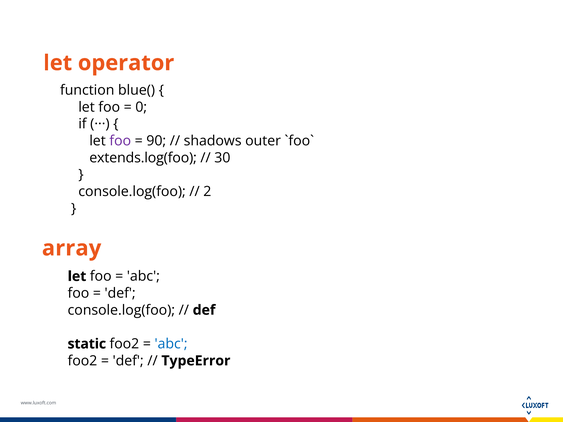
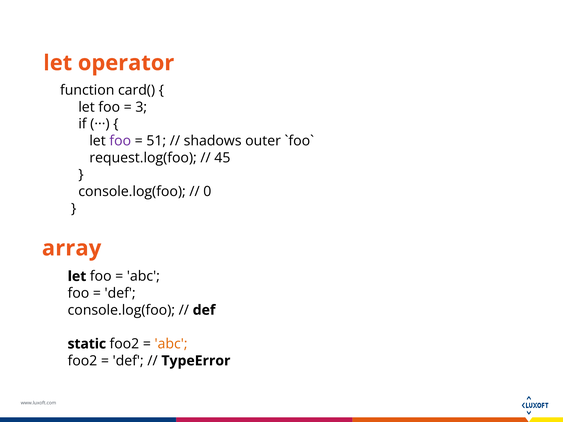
blue(: blue( -> card(
0: 0 -> 3
90: 90 -> 51
extends.log(foo: extends.log(foo -> request.log(foo
30: 30 -> 45
2: 2 -> 0
abc at (171, 344) colour: blue -> orange
